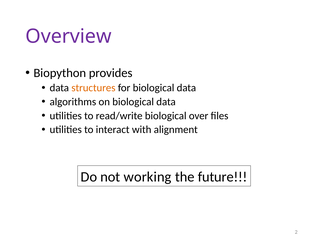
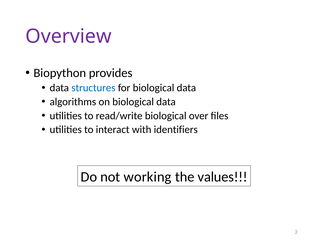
structures colour: orange -> blue
alignment: alignment -> identifiers
future: future -> values
